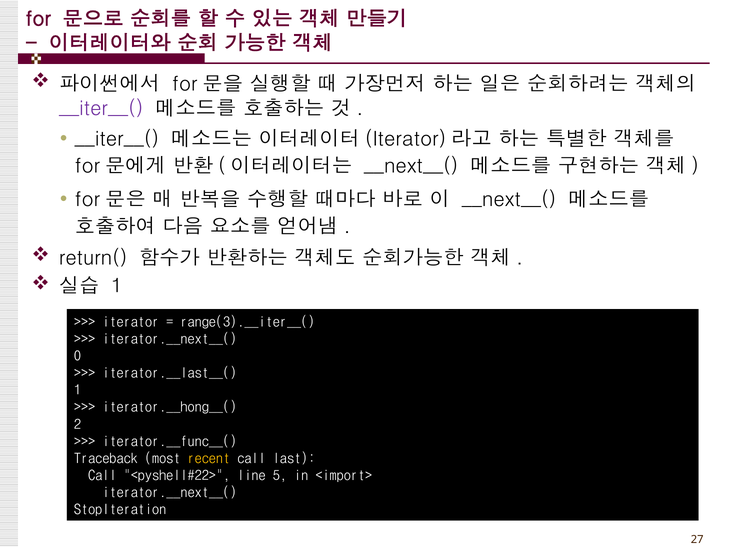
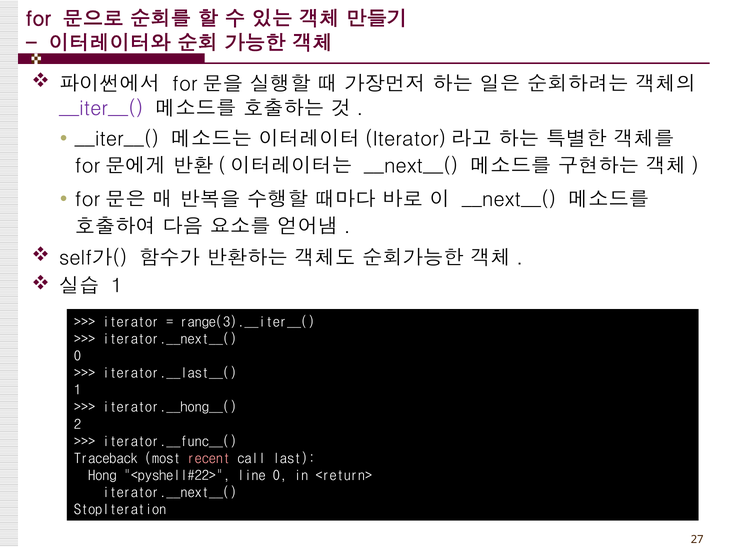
return(: return( -> self가(
recent colour: yellow -> pink
Call at (102, 475): Call -> Hong
line 5: 5 -> 0
<import>: <import> -> <return>
